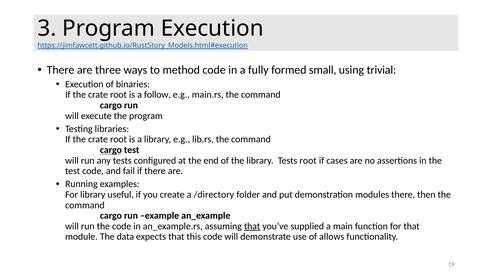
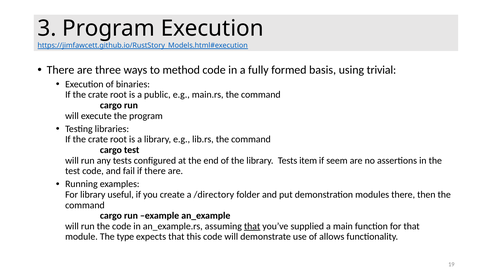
small: small -> basis
follow: follow -> public
cargo at (111, 150) underline: present -> none
Tests root: root -> item
cases: cases -> seem
data: data -> type
